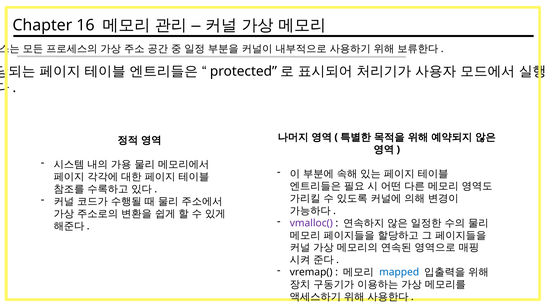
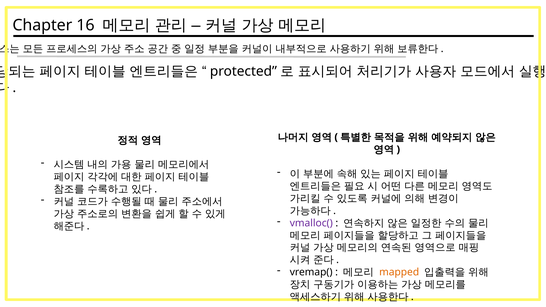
mapped colour: blue -> orange
